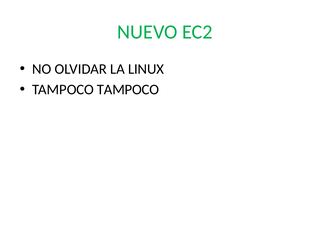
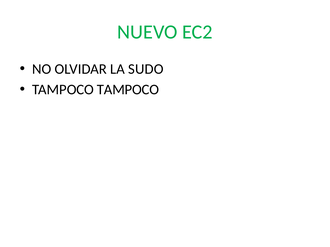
LINUX: LINUX -> SUDO
